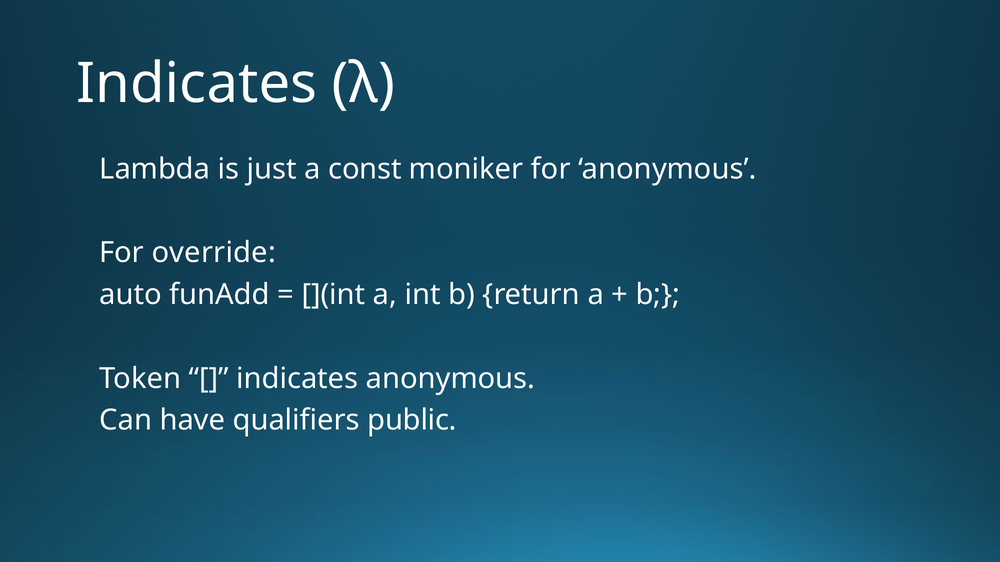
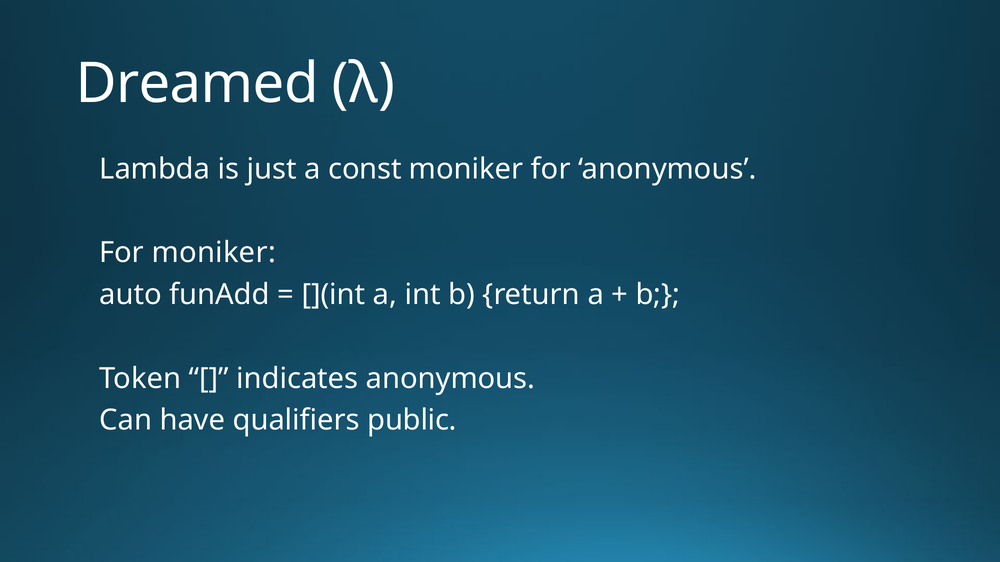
Indicates at (197, 84): Indicates -> Dreamed
For override: override -> moniker
